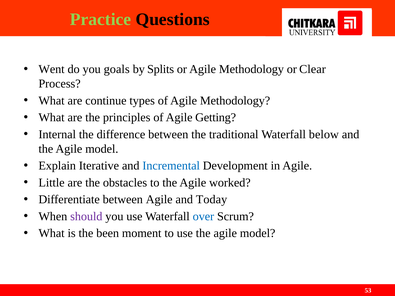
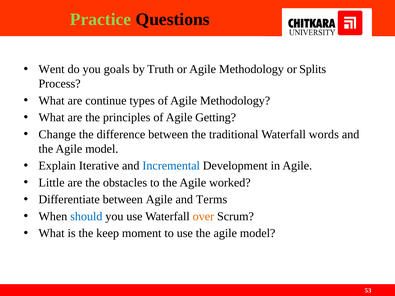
Splits: Splits -> Truth
Clear: Clear -> Splits
Internal: Internal -> Change
below: below -> words
Today: Today -> Terms
should colour: purple -> blue
over colour: blue -> orange
been: been -> keep
